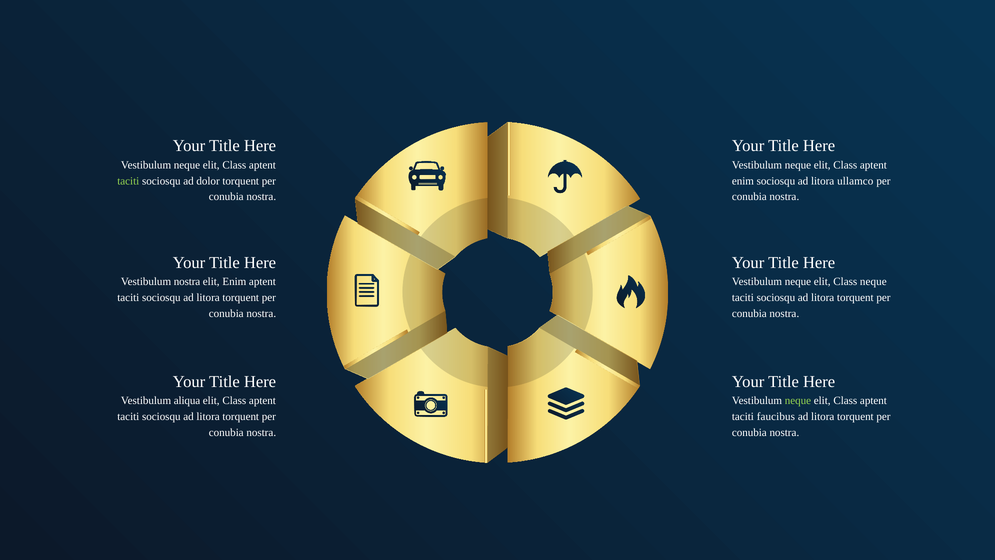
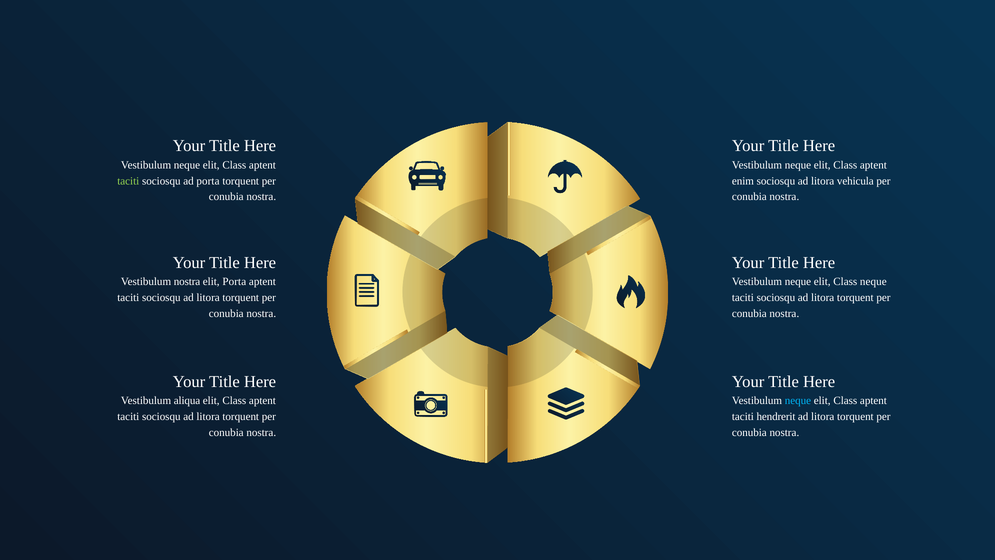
ad dolor: dolor -> porta
ullamco: ullamco -> vehicula
elit Enim: Enim -> Porta
neque at (798, 401) colour: light green -> light blue
faucibus: faucibus -> hendrerit
